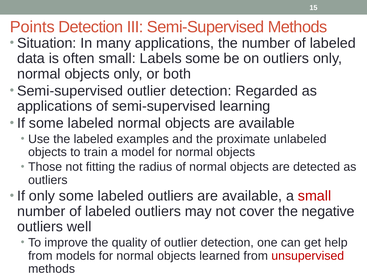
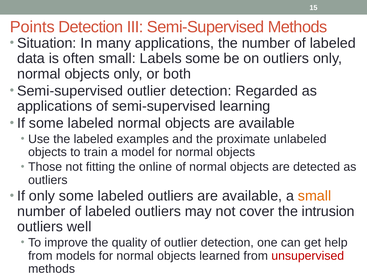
radius: radius -> online
small at (315, 196) colour: red -> orange
negative: negative -> intrusion
